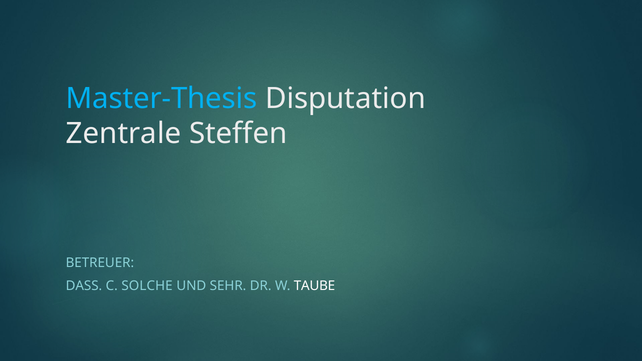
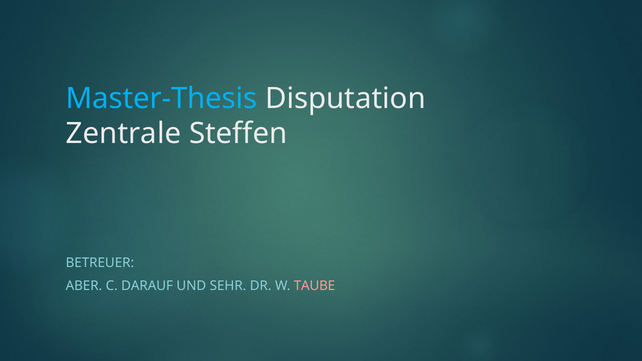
DASS: DASS -> ABER
SOLCHE: SOLCHE -> DARAUF
TAUBE colour: white -> pink
